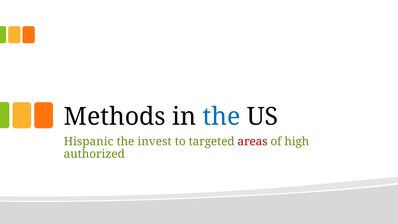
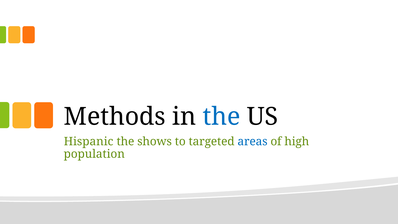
invest: invest -> shows
areas colour: red -> blue
authorized: authorized -> population
